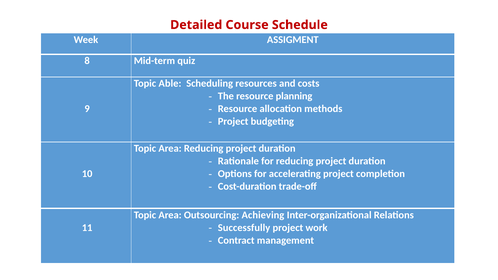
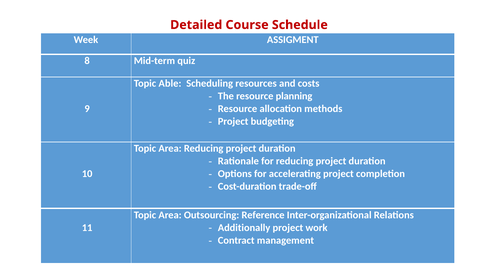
Achieving: Achieving -> Reference
Successfully: Successfully -> Additionally
